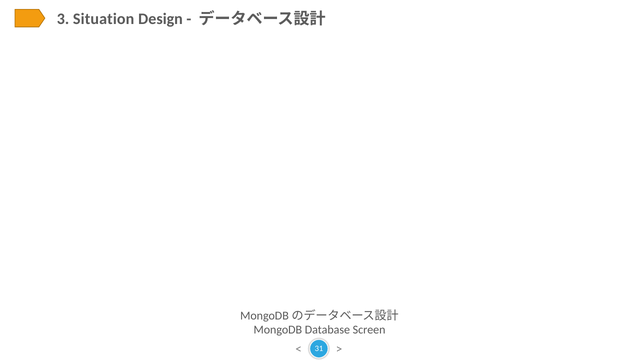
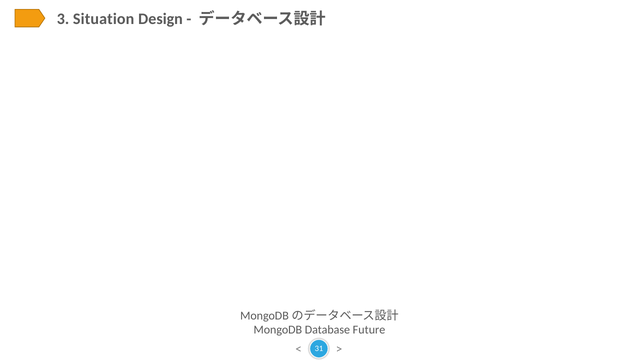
Screen: Screen -> Future
